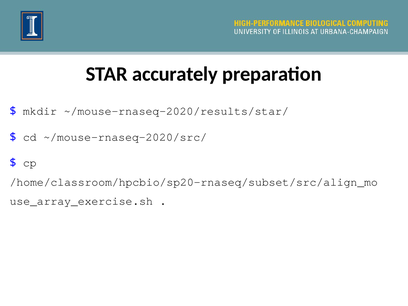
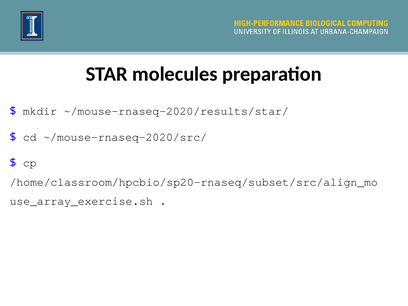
accurately: accurately -> molecules
